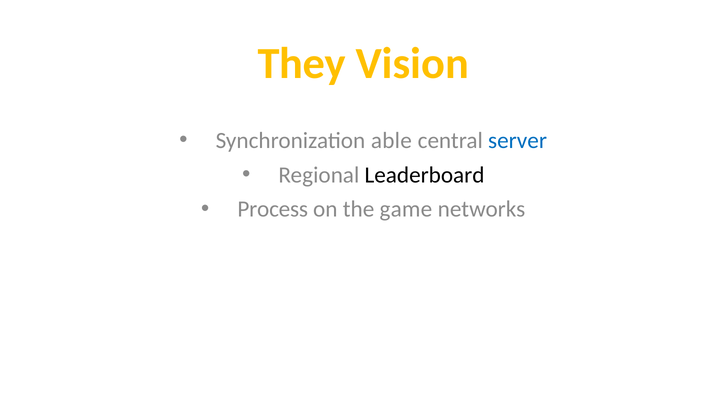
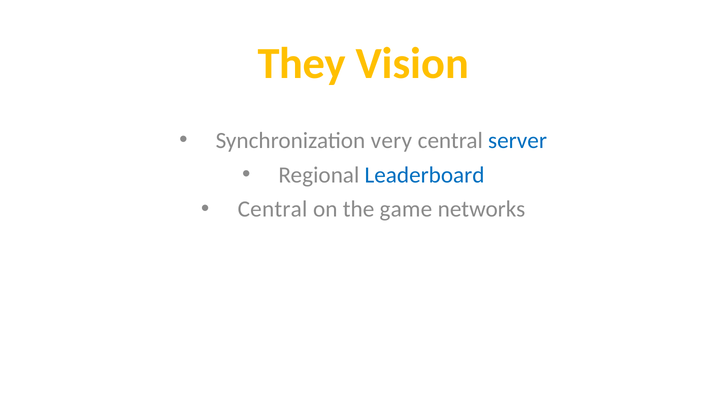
able: able -> very
Leaderboard colour: black -> blue
Process at (273, 209): Process -> Central
